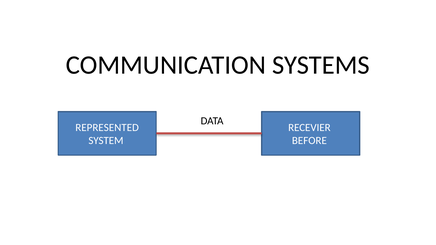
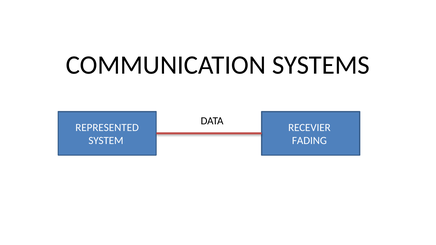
BEFORE: BEFORE -> FADING
